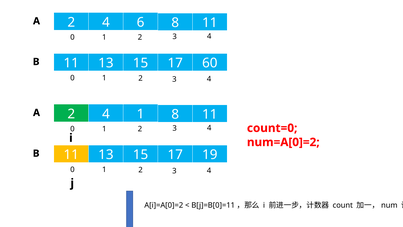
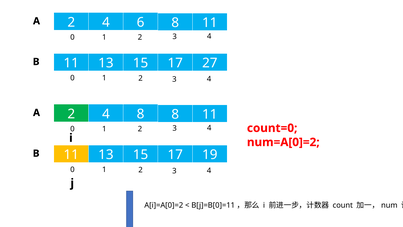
60: 60 -> 27
4 1: 1 -> 8
